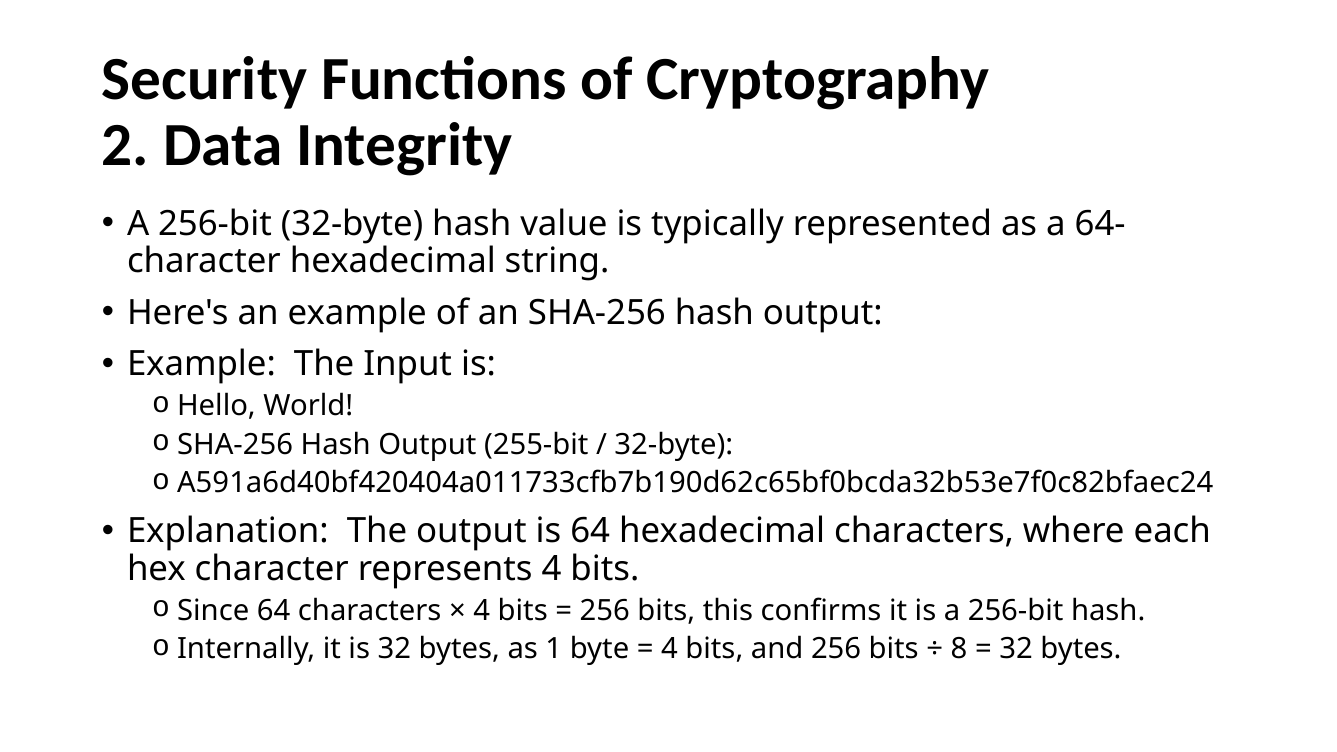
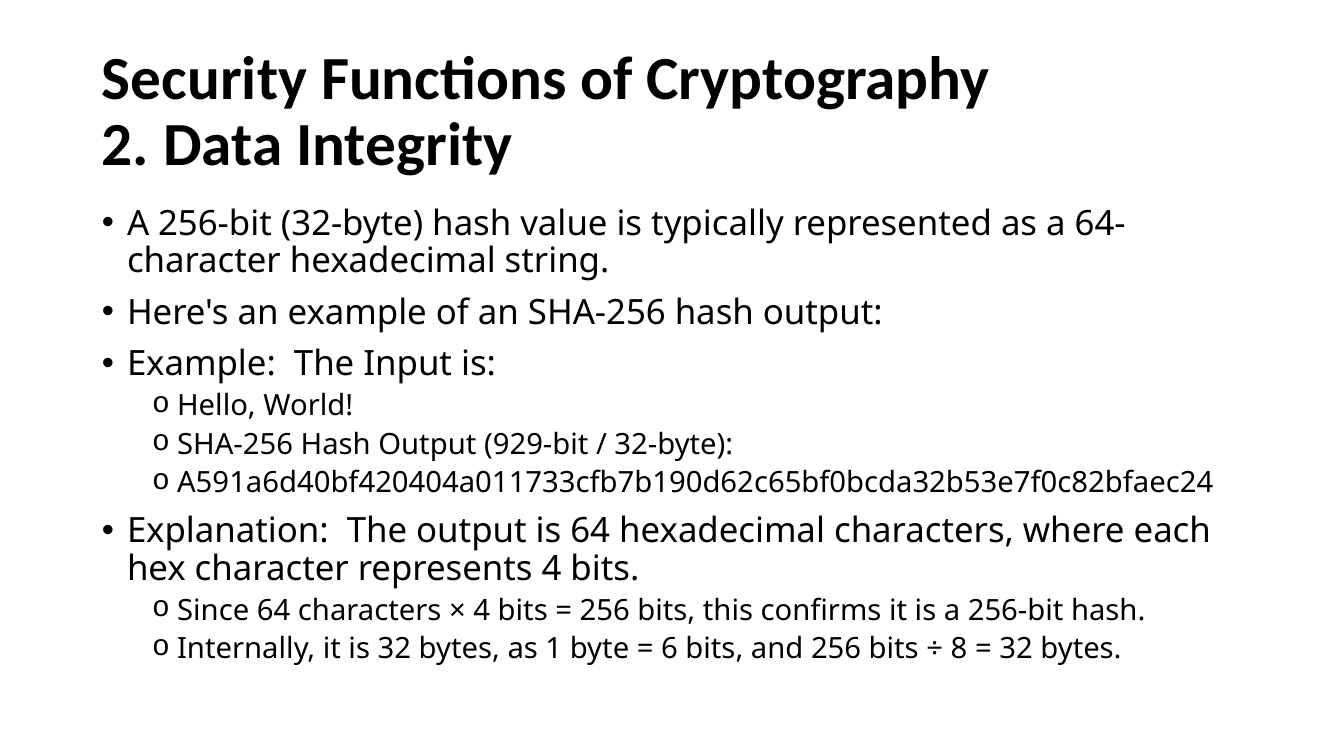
255-bit: 255-bit -> 929-bit
4 at (669, 649): 4 -> 6
